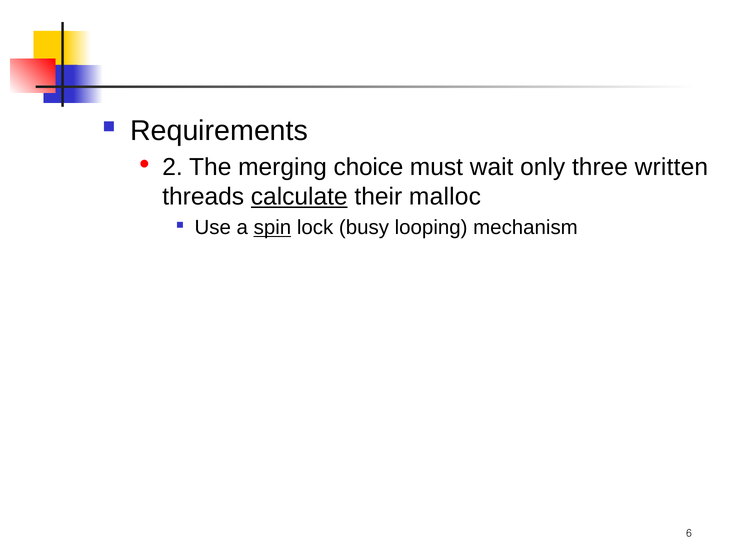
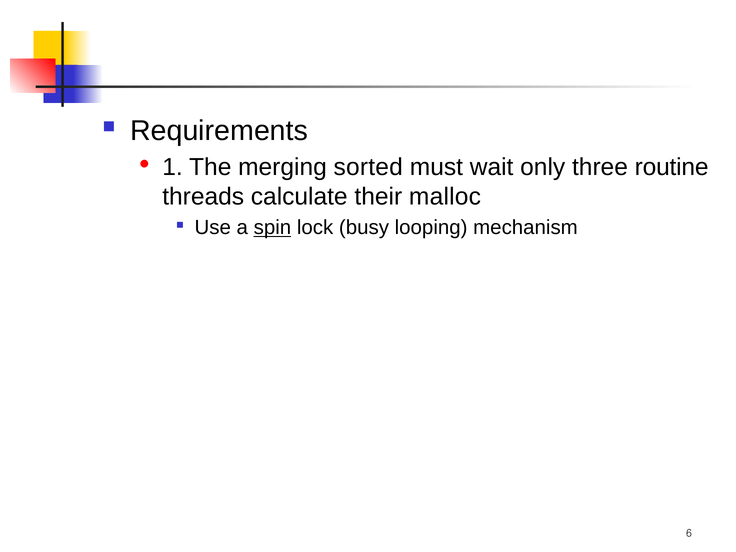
2: 2 -> 1
choice: choice -> sorted
written: written -> routine
calculate underline: present -> none
